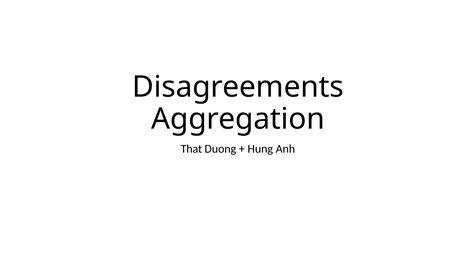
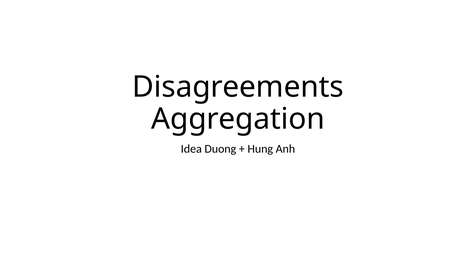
That: That -> Idea
